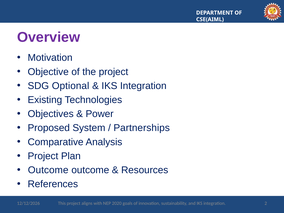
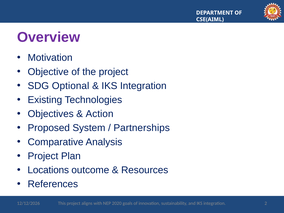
Power: Power -> Action
Outcome at (48, 170): Outcome -> Locations
